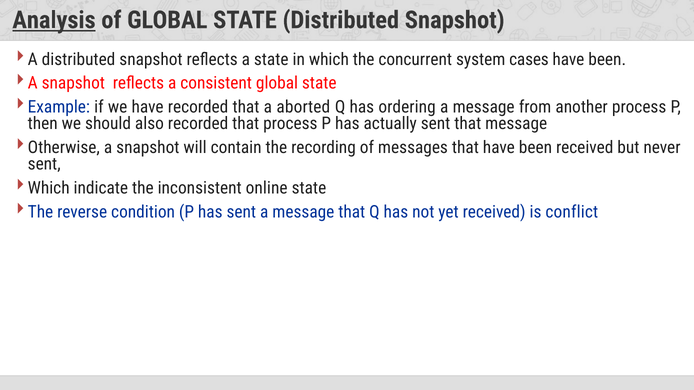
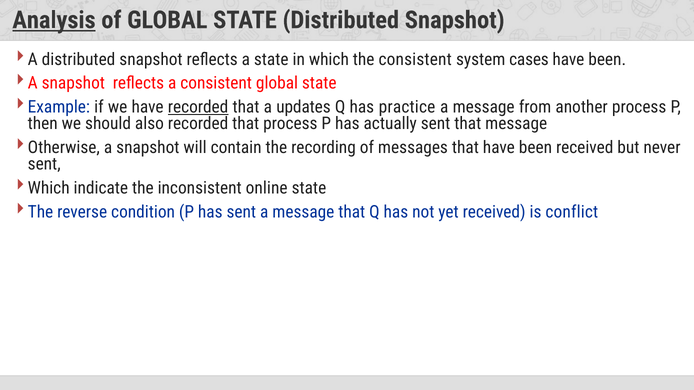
the concurrent: concurrent -> consistent
recorded at (198, 107) underline: none -> present
aborted: aborted -> updates
ordering: ordering -> practice
